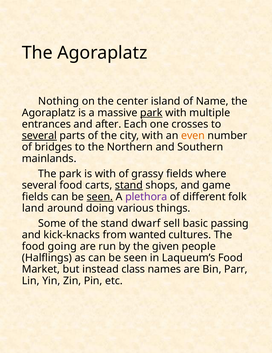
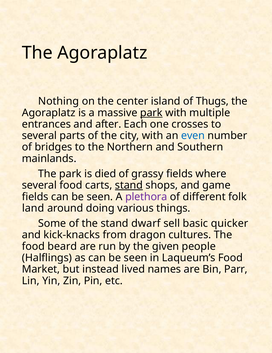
Name: Name -> Thugs
several at (39, 135) underline: present -> none
even colour: orange -> blue
is with: with -> died
seen at (100, 196) underline: present -> none
passing: passing -> quicker
wanted: wanted -> dragon
going: going -> beard
class: class -> lived
